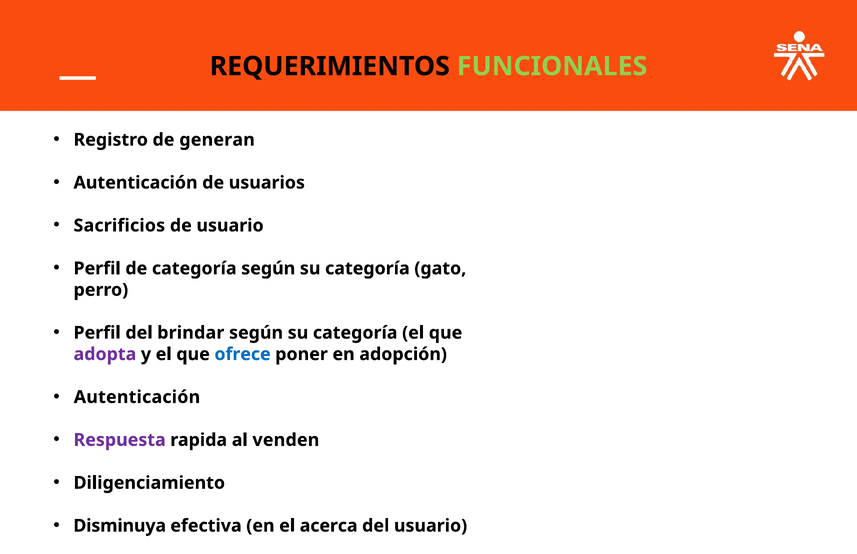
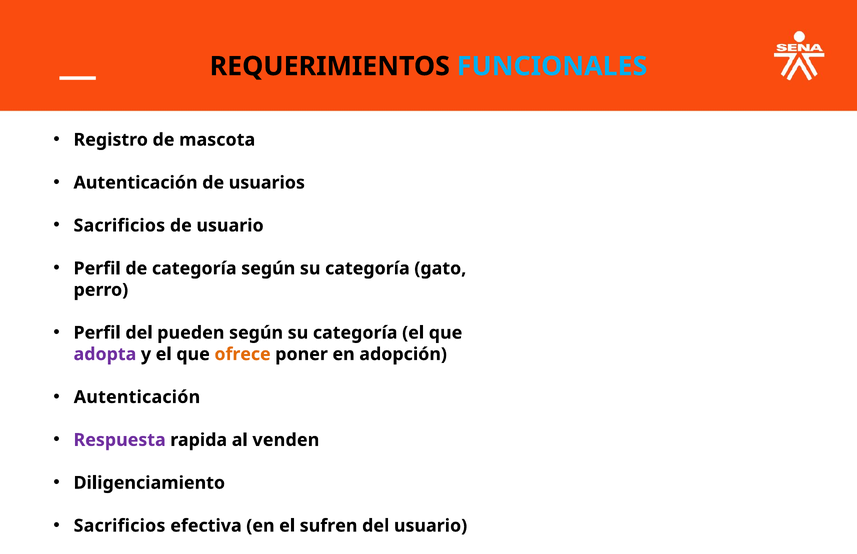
FUNCIONALES colour: light green -> light blue
generan: generan -> mascota
brindar: brindar -> pueden
ofrece colour: blue -> orange
Disminuya at (120, 525): Disminuya -> Sacrificios
acerca: acerca -> sufren
